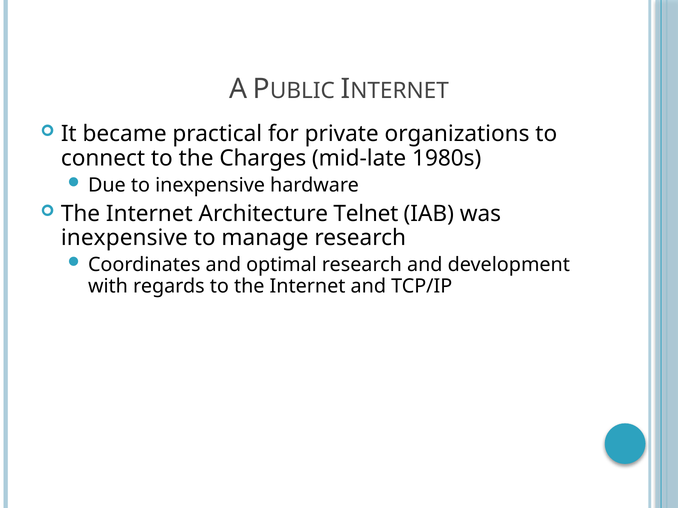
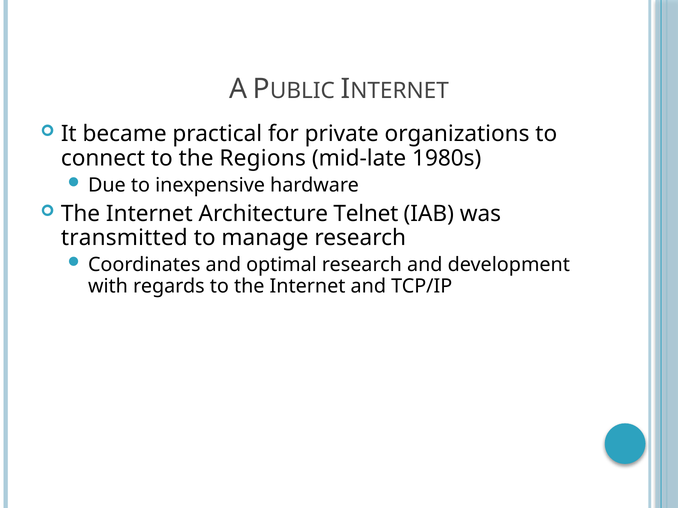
Charges: Charges -> Regions
inexpensive at (124, 238): inexpensive -> transmitted
